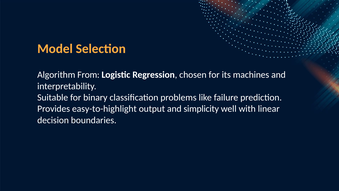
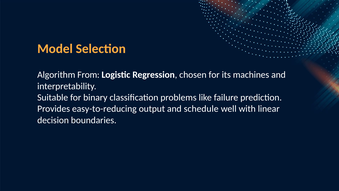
easy-to-highlight: easy-to-highlight -> easy-to-reducing
simplicity: simplicity -> schedule
